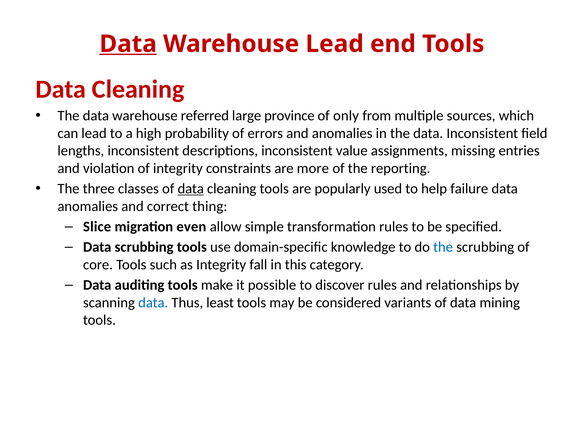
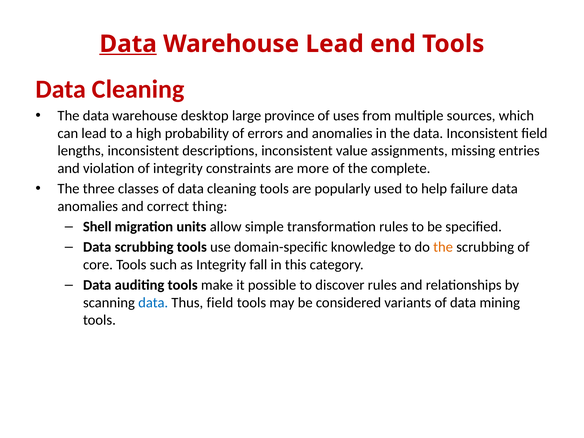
referred: referred -> desktop
only: only -> uses
reporting: reporting -> complete
data at (191, 189) underline: present -> none
Slice: Slice -> Shell
even: even -> units
the at (443, 247) colour: blue -> orange
Thus least: least -> field
